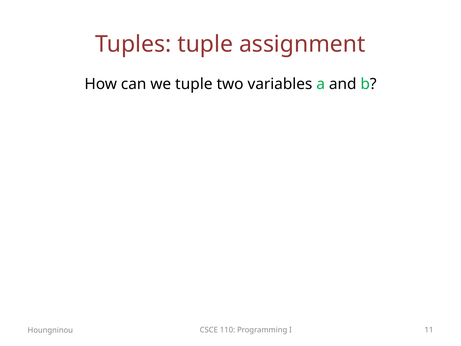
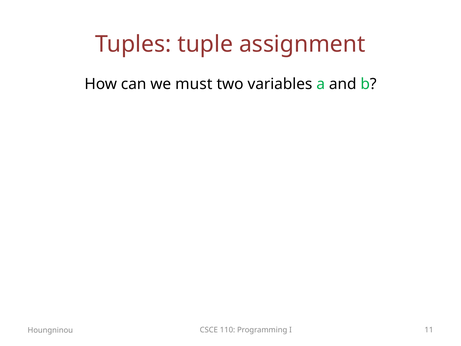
we tuple: tuple -> must
